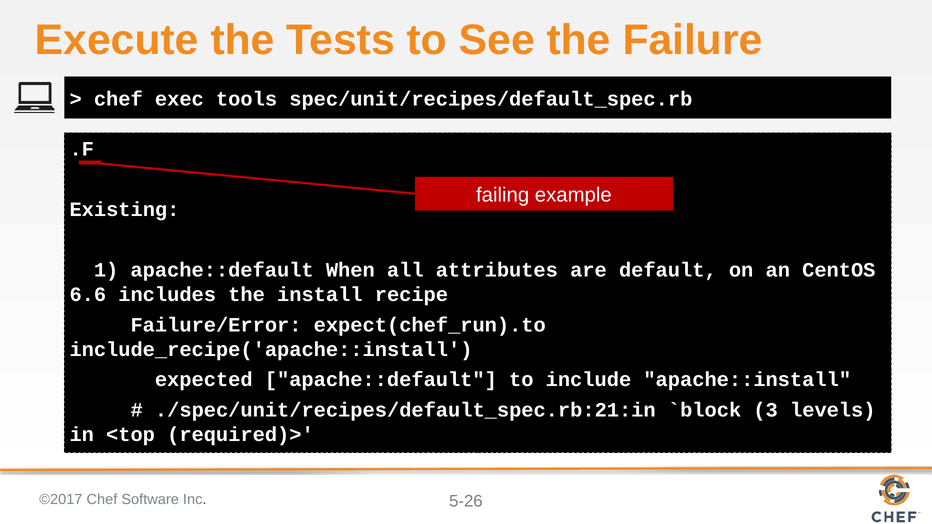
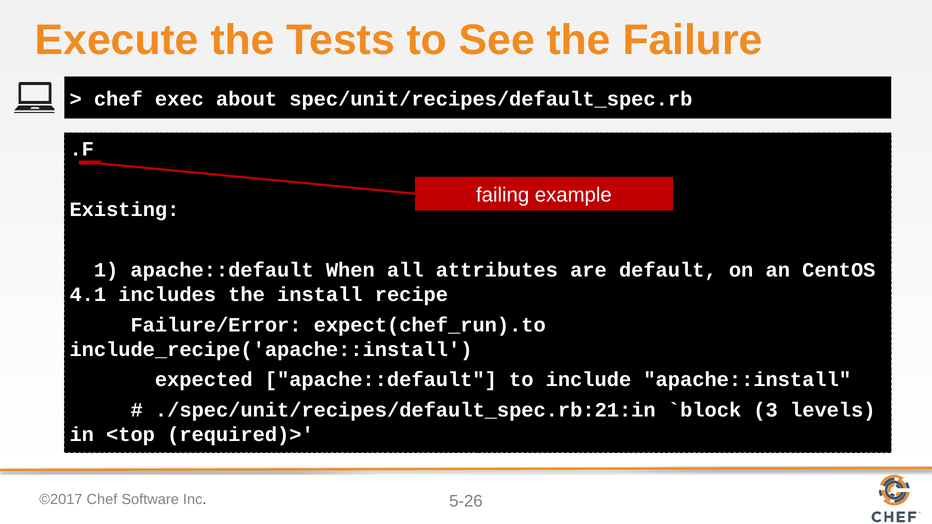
tools: tools -> about
6.6: 6.6 -> 4.1
